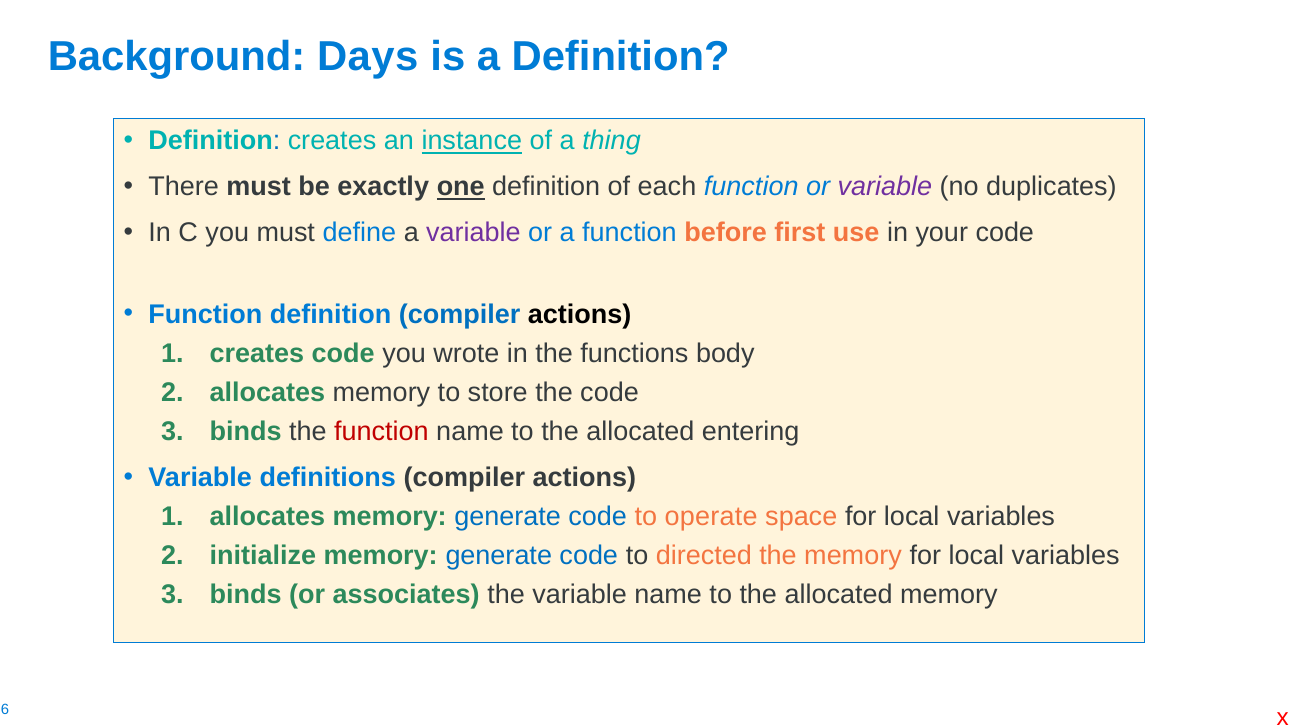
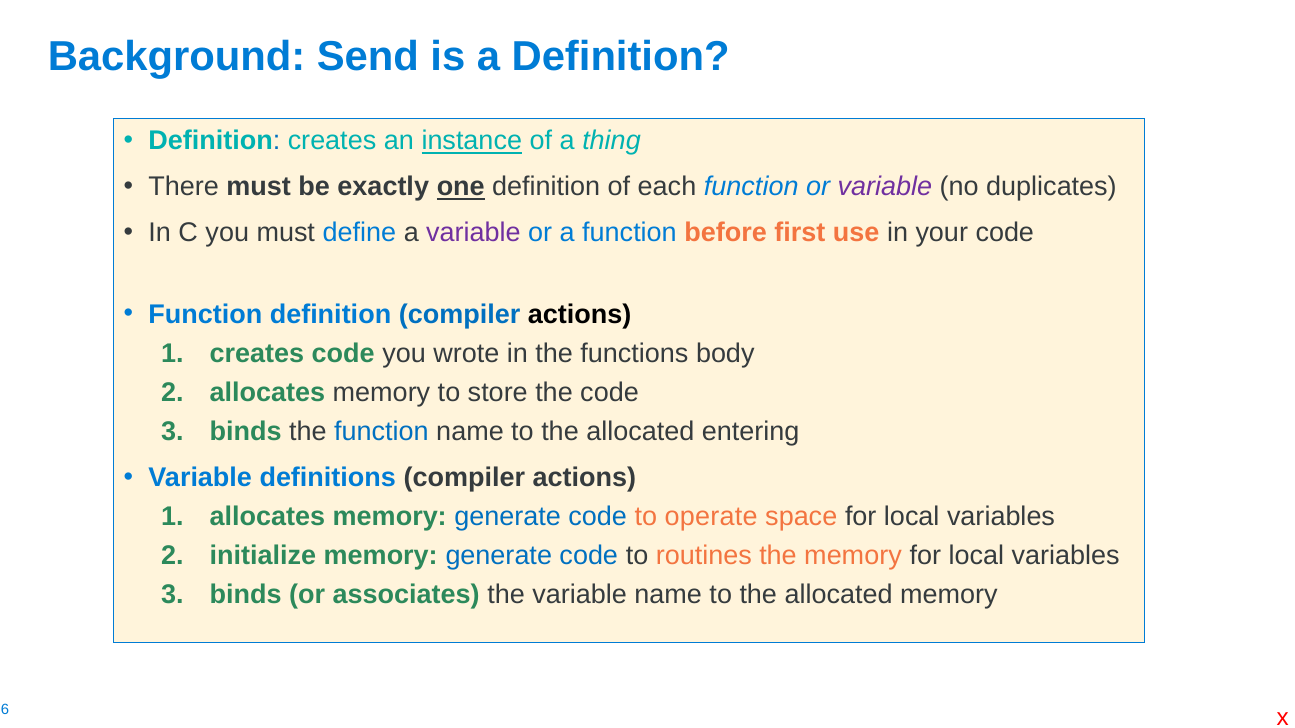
Days: Days -> Send
function at (381, 432) colour: red -> blue
directed: directed -> routines
